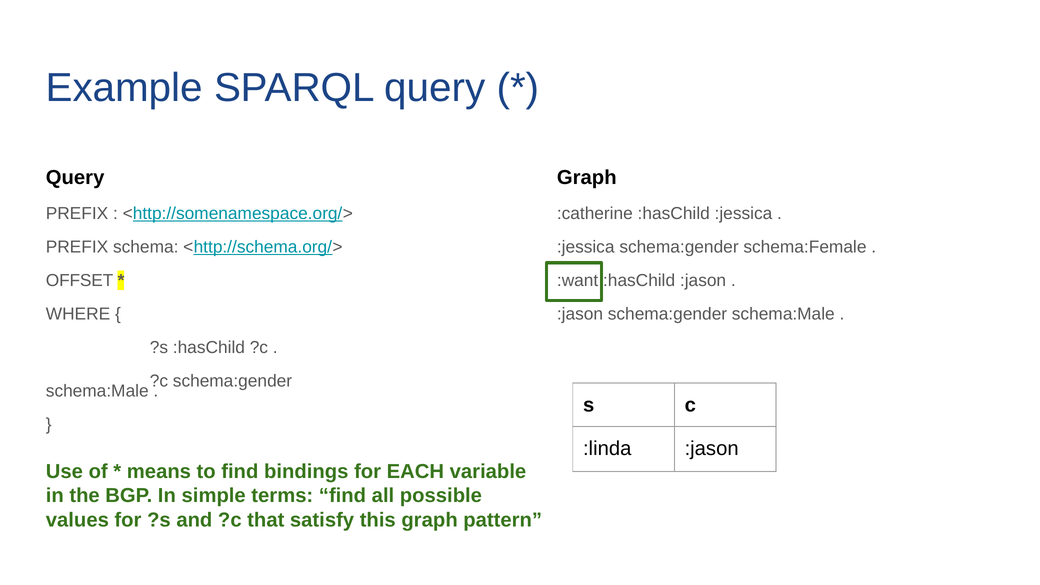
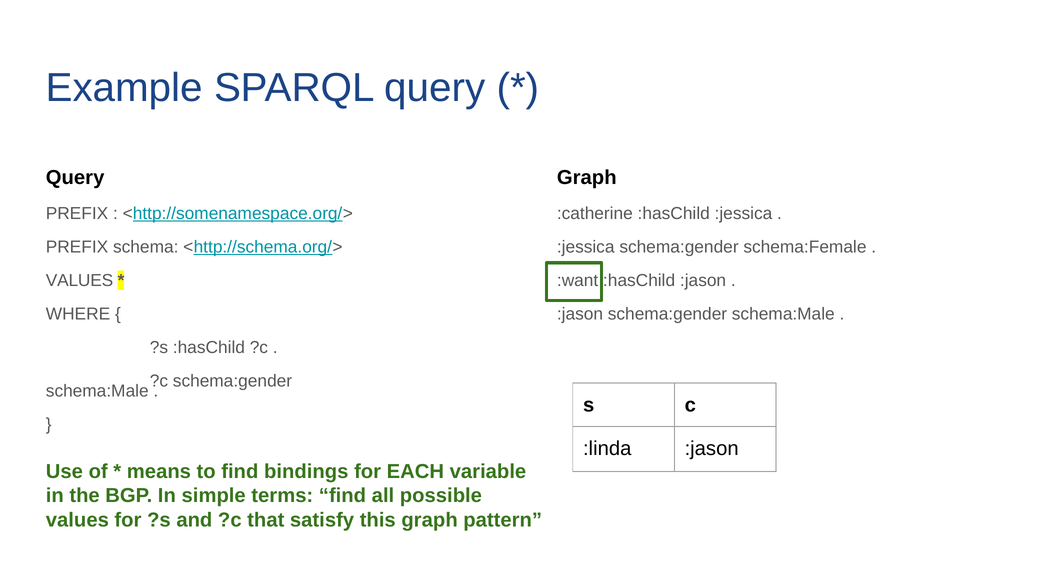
OFFSET at (80, 280): OFFSET -> VALUES
